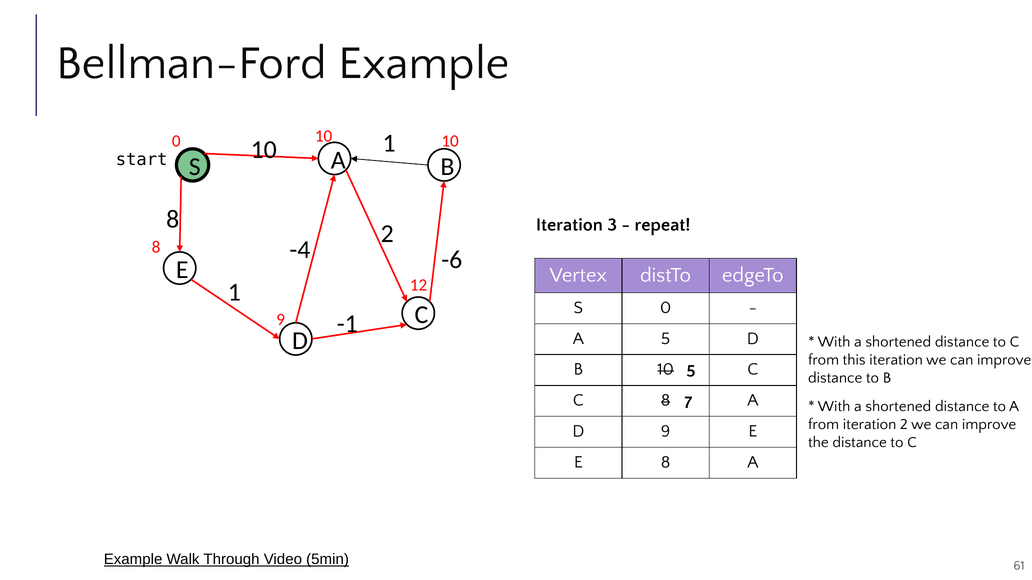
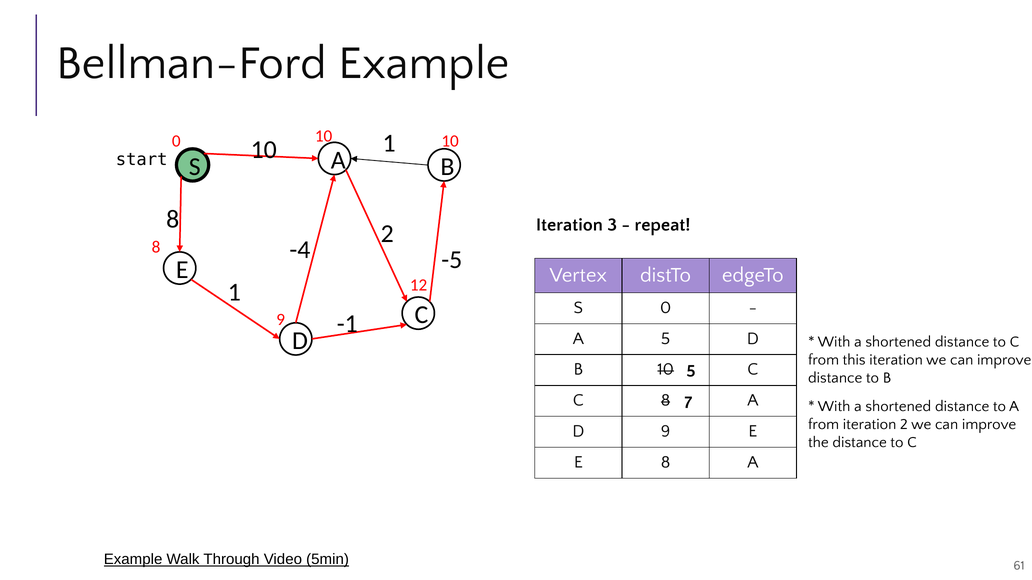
-6: -6 -> -5
